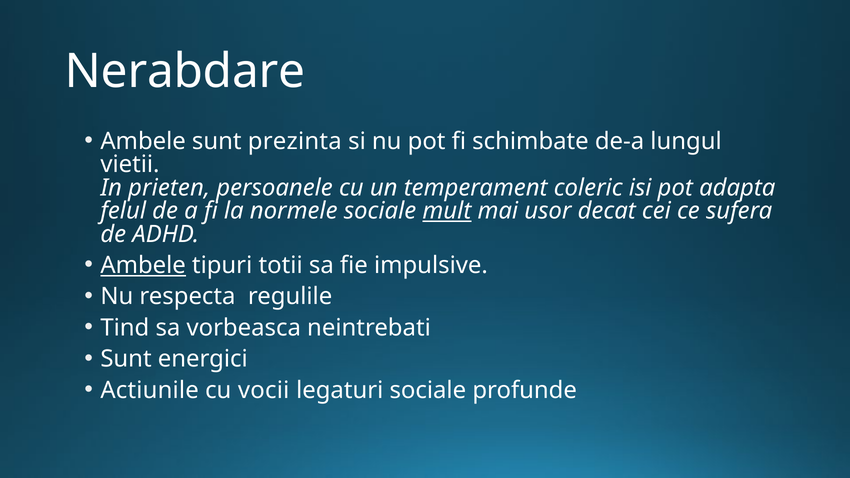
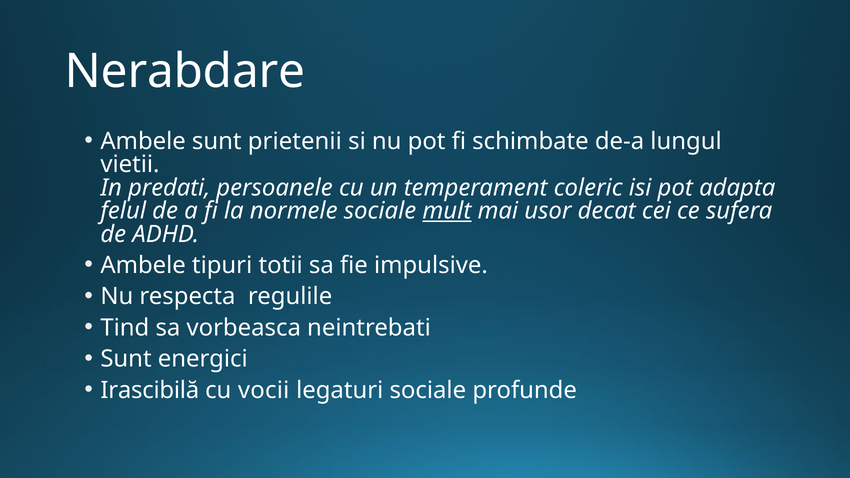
prezinta: prezinta -> prietenii
prieten: prieten -> predati
Ambele at (143, 265) underline: present -> none
Actiunile: Actiunile -> Irascibilă
